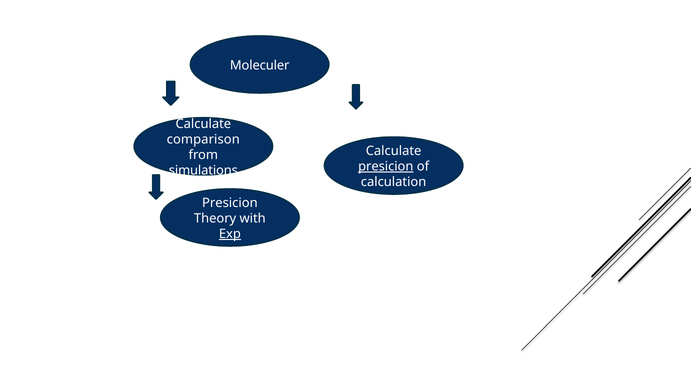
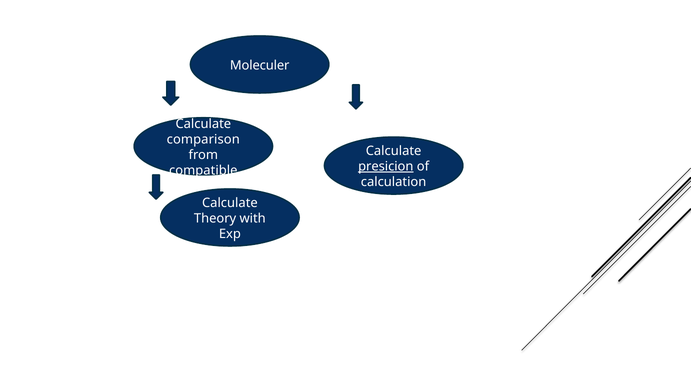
simulations: simulations -> compatible
Presicion at (230, 203): Presicion -> Calculate
Exp underline: present -> none
